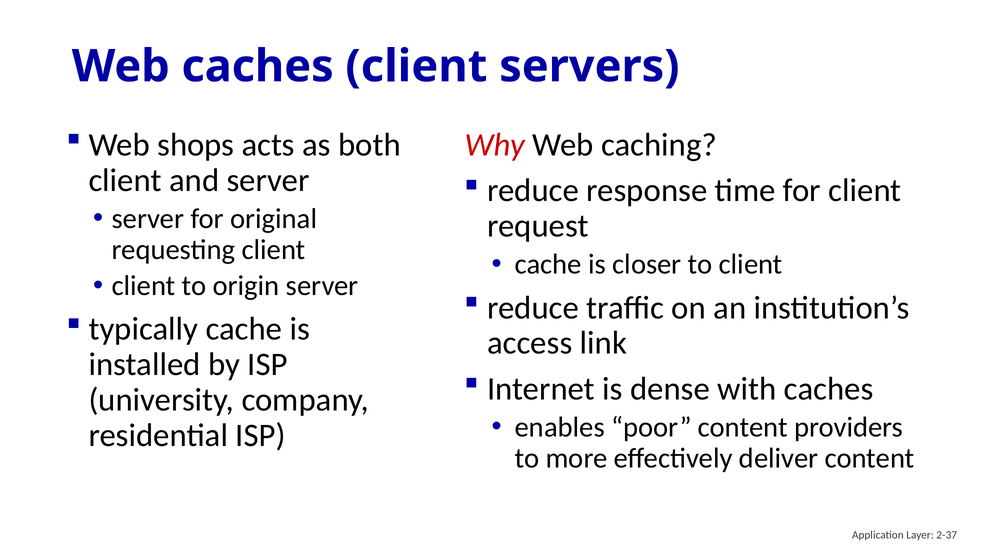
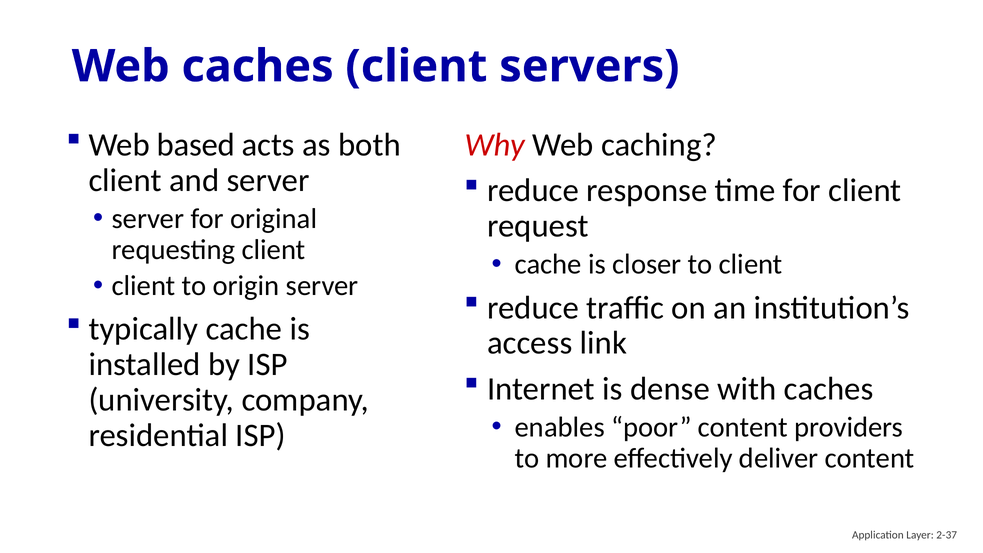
shops: shops -> based
